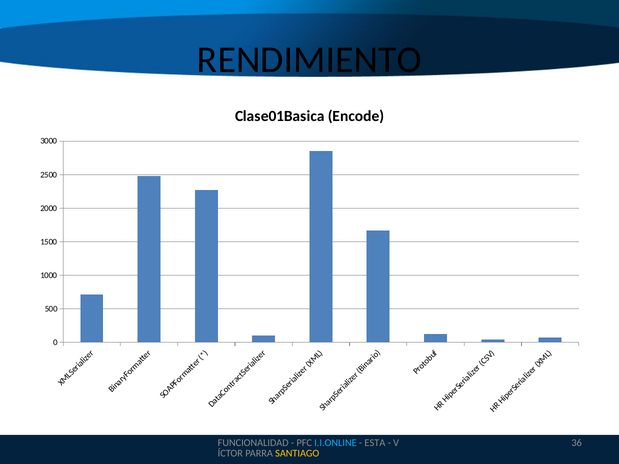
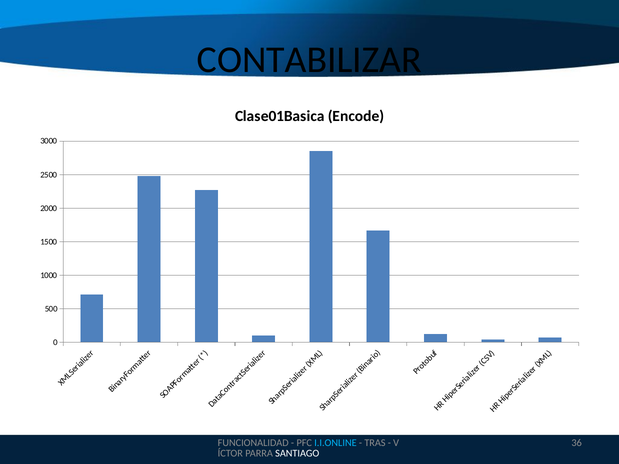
RENDIMIENTO: RENDIMIENTO -> CONTABILIZAR
ESTA: ESTA -> TRAS
SANTIAGO colour: yellow -> white
